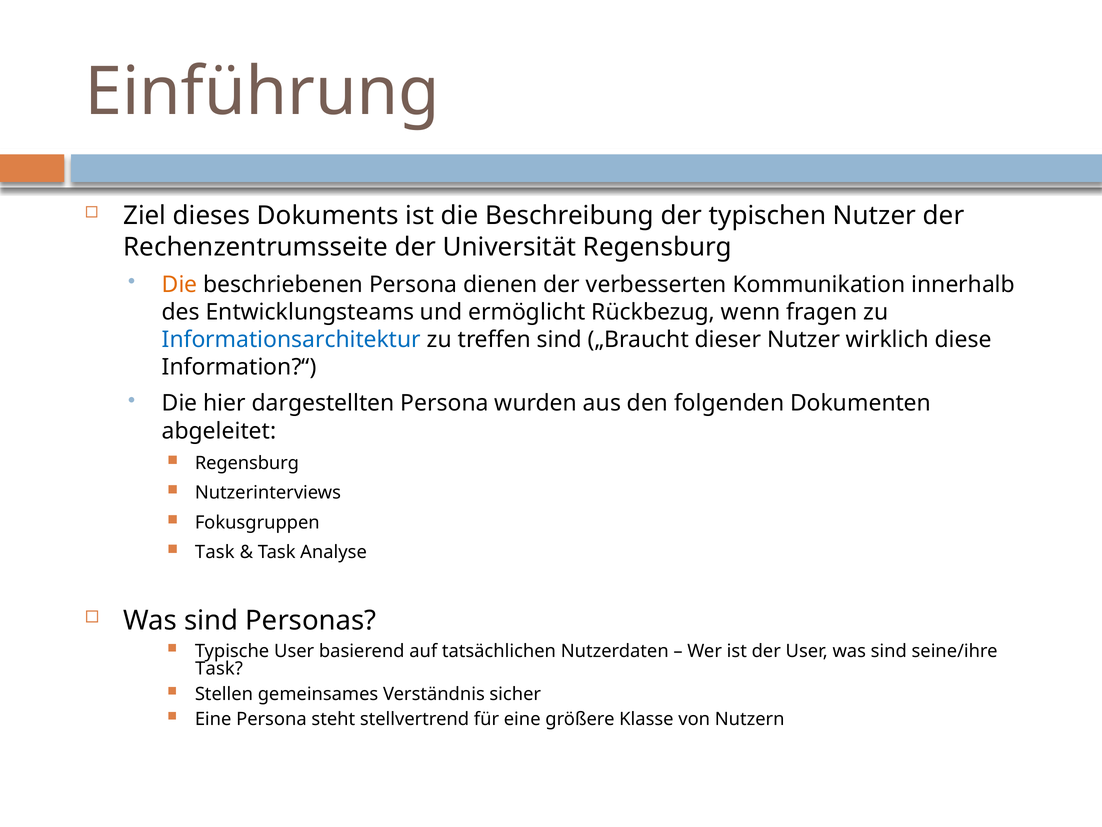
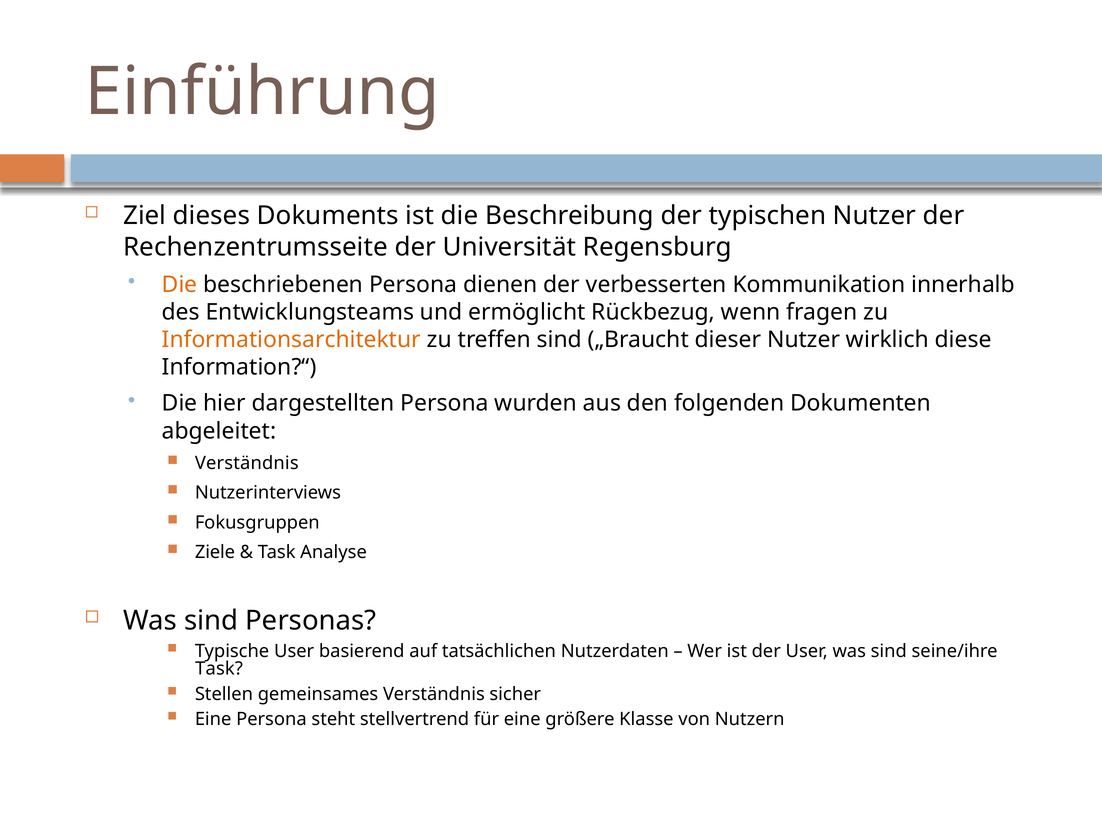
Informationsarchitektur colour: blue -> orange
Regensburg at (247, 463): Regensburg -> Verständnis
Task at (215, 552): Task -> Ziele
